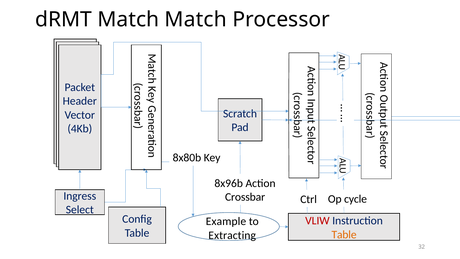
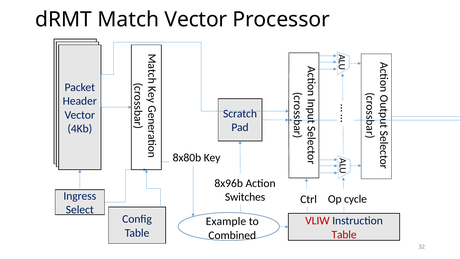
Match Match: Match -> Vector
Crossbar: Crossbar -> Switches
Table at (344, 234) colour: orange -> red
Extracting: Extracting -> Combined
